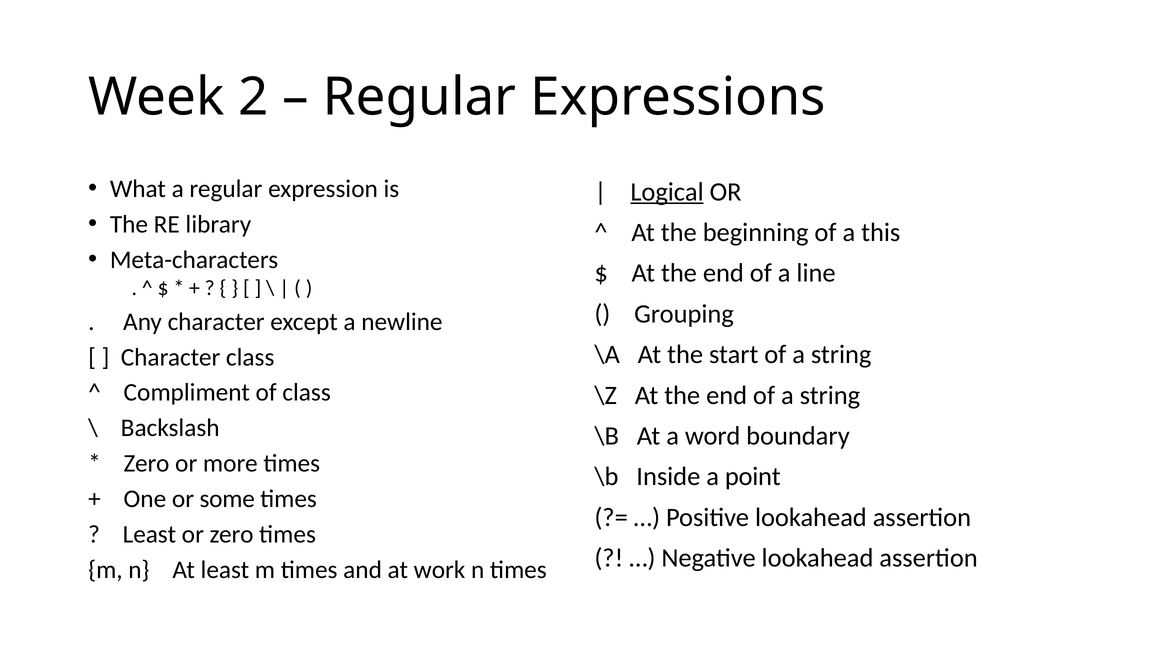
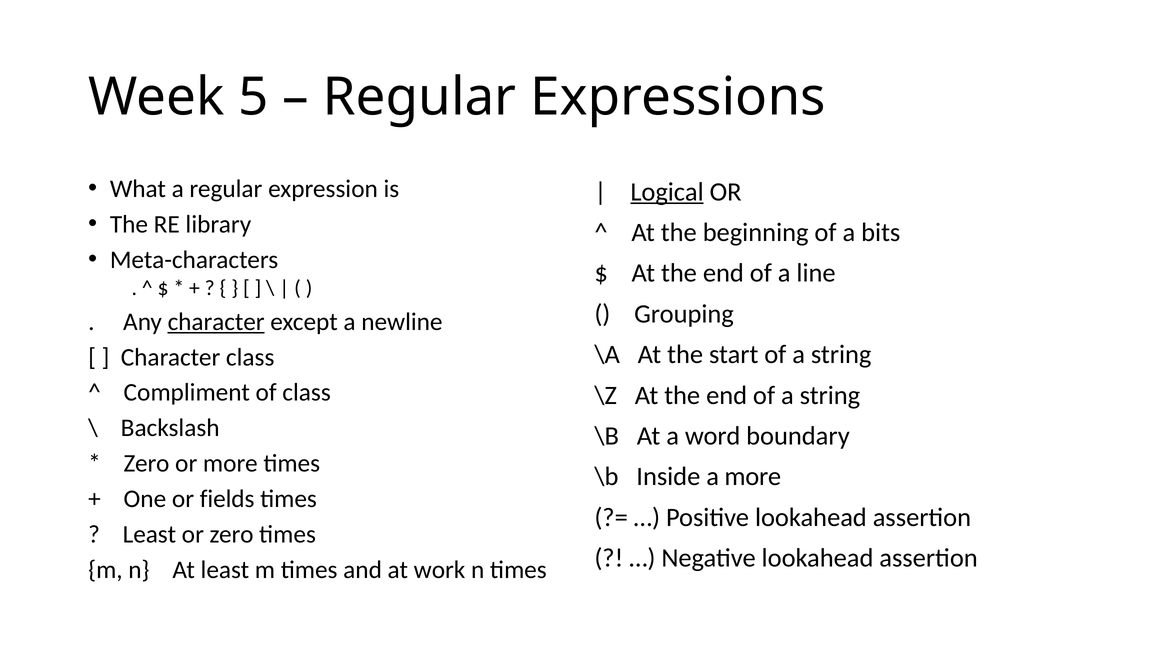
2: 2 -> 5
this: this -> bits
character at (216, 322) underline: none -> present
a point: point -> more
some: some -> fields
